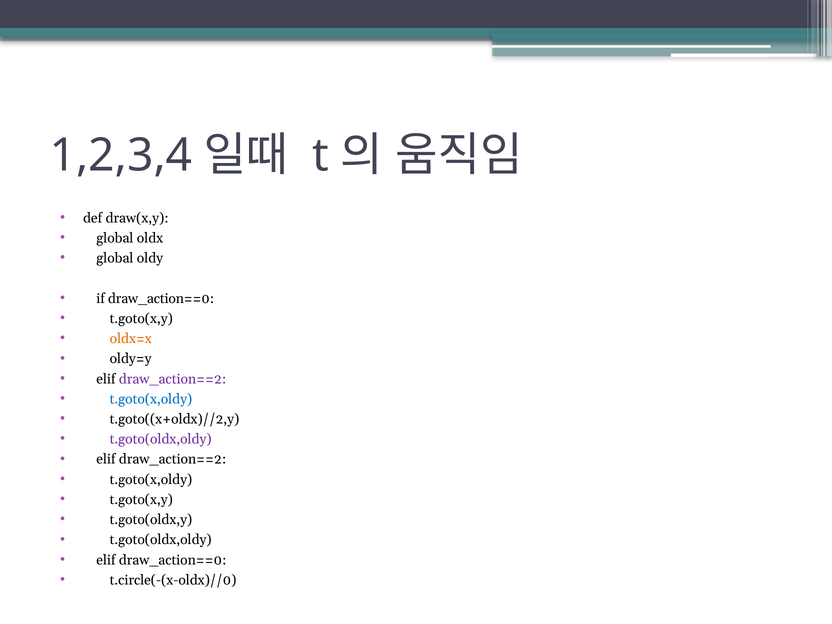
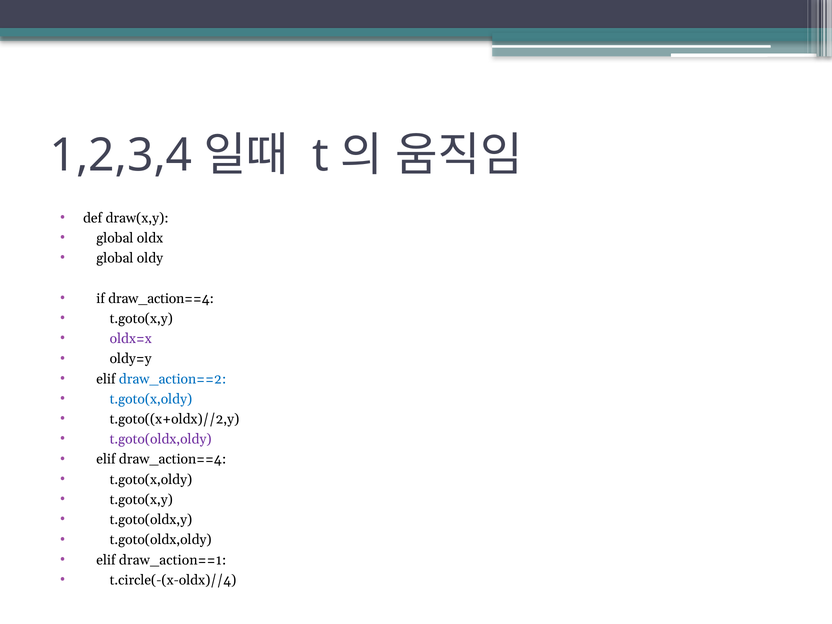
if draw_action==0: draw_action==0 -> draw_action==4
oldx=x colour: orange -> purple
draw_action==2 at (172, 379) colour: purple -> blue
draw_action==2 at (172, 459): draw_action==2 -> draw_action==4
elif draw_action==0: draw_action==0 -> draw_action==1
t.circle(-(x-oldx)//0: t.circle(-(x-oldx)//0 -> t.circle(-(x-oldx)//4
